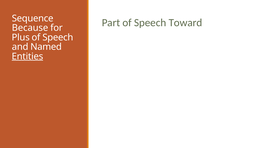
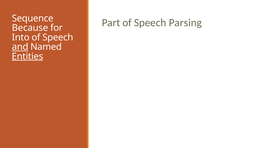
Toward: Toward -> Parsing
Plus: Plus -> Into
and underline: none -> present
